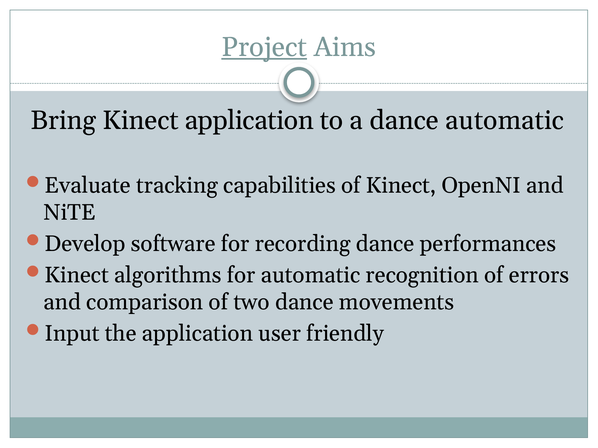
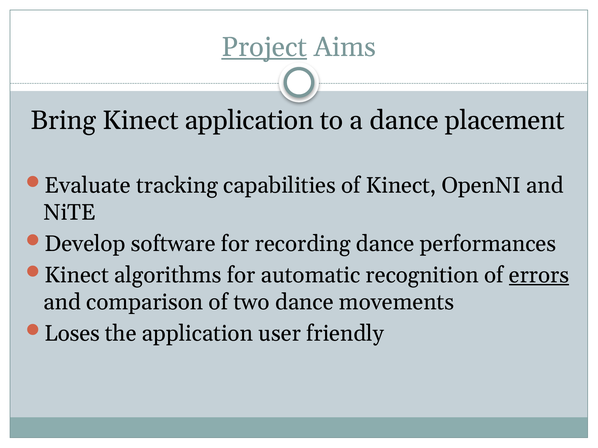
dance automatic: automatic -> placement
errors underline: none -> present
Input: Input -> Loses
